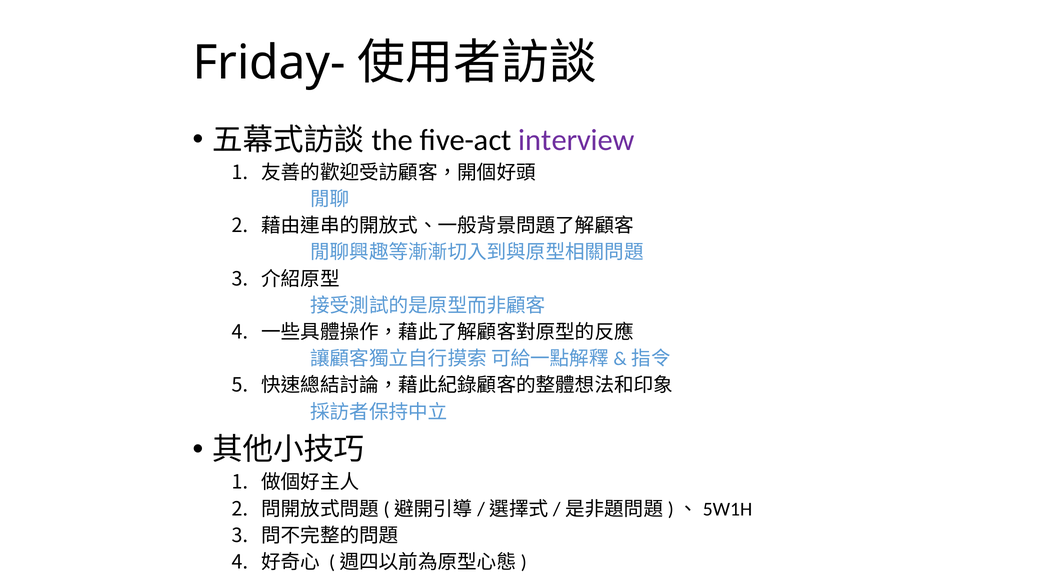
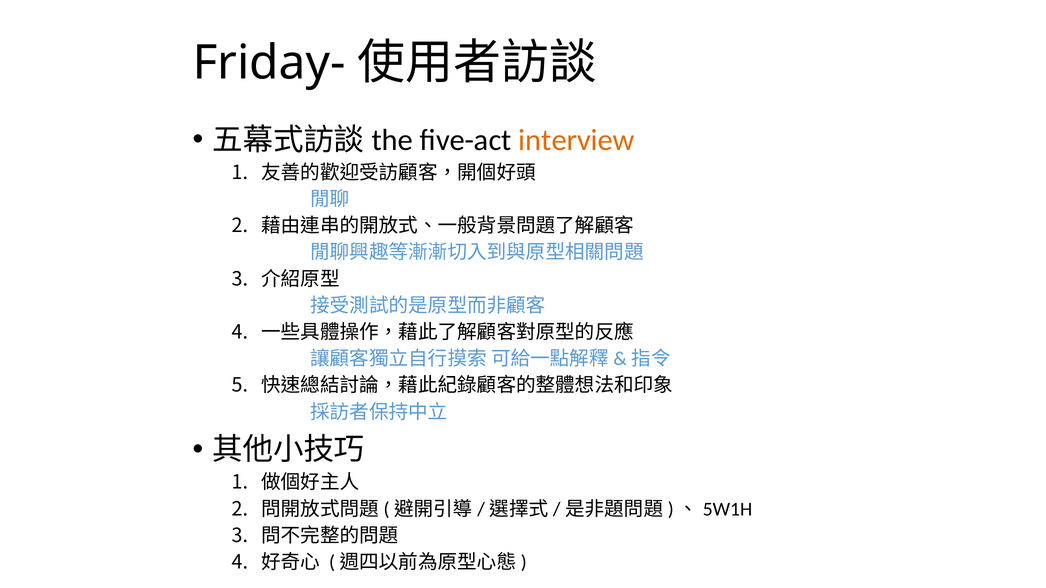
interview colour: purple -> orange
